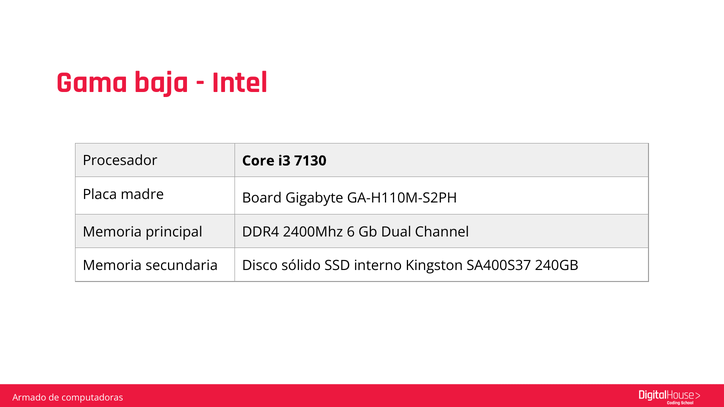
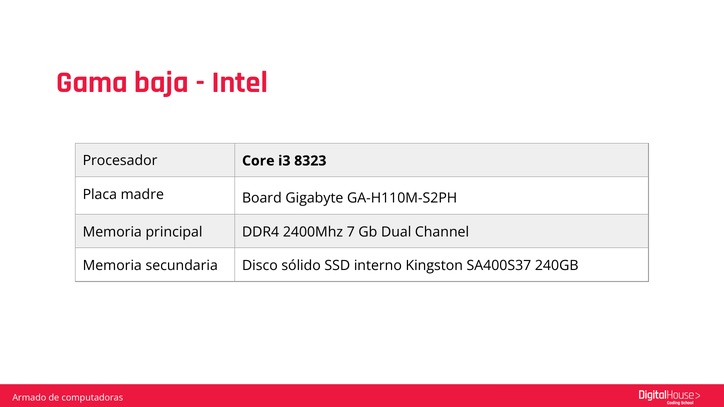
7130: 7130 -> 8323
6: 6 -> 7
